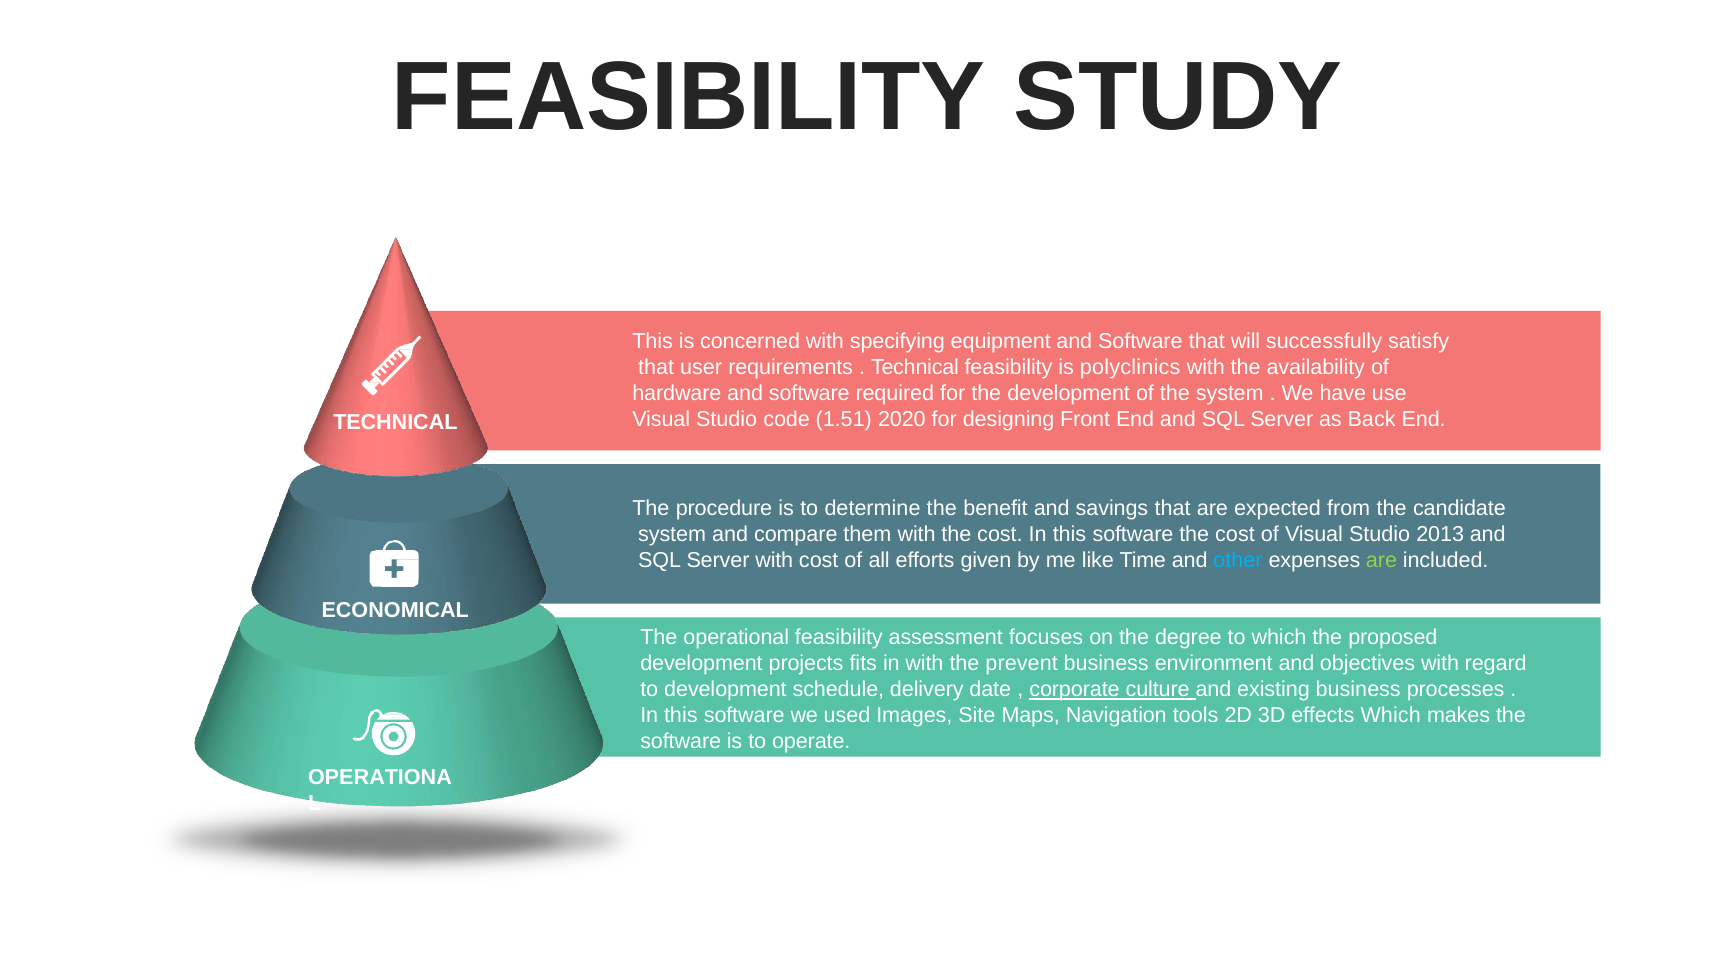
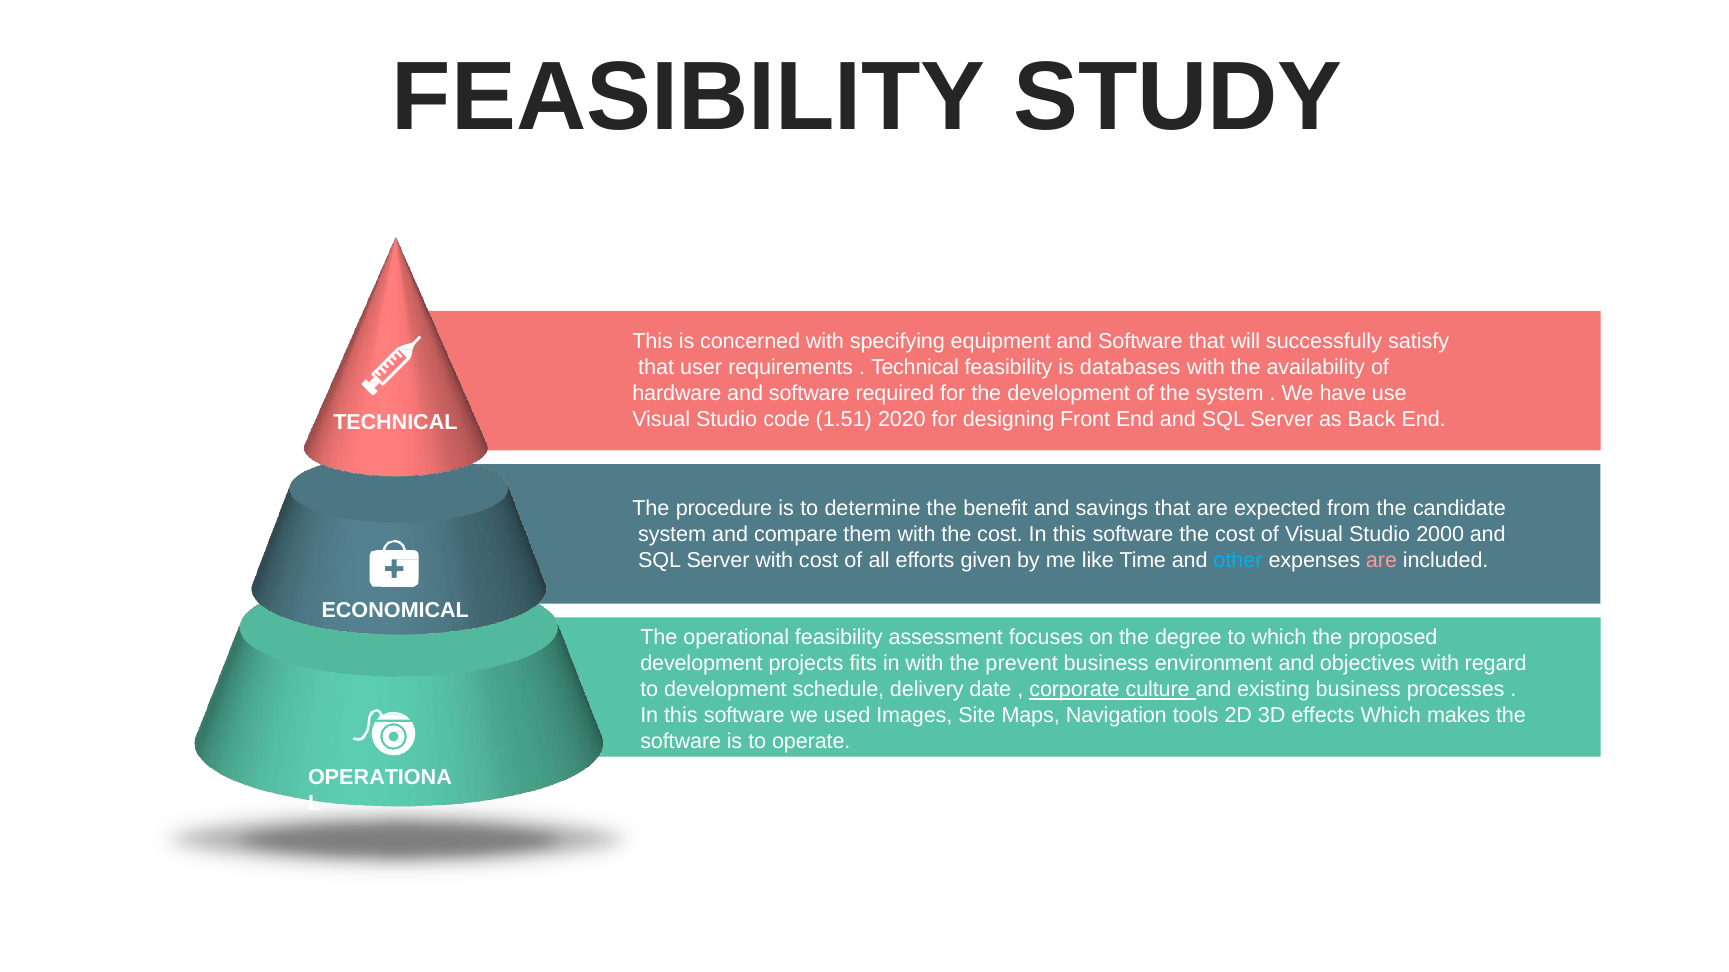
polyclinics: polyclinics -> databases
2013: 2013 -> 2000
are at (1381, 560) colour: light green -> pink
